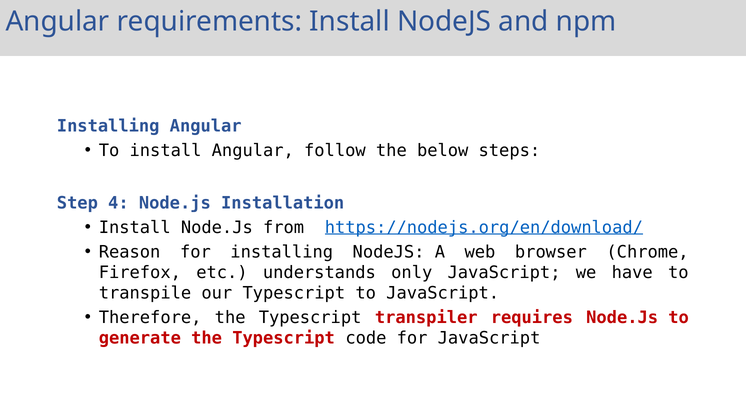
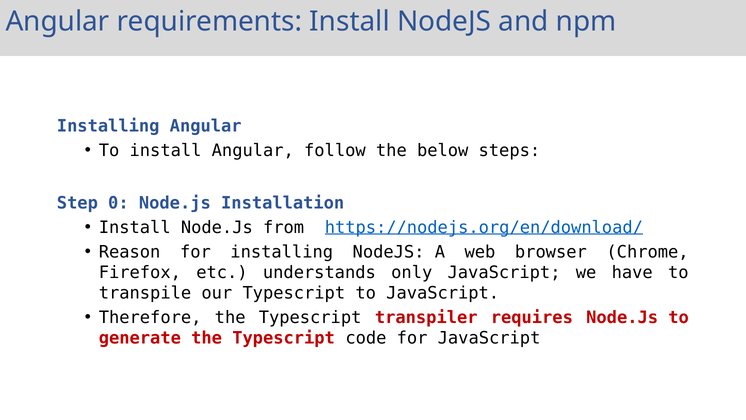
4: 4 -> 0
